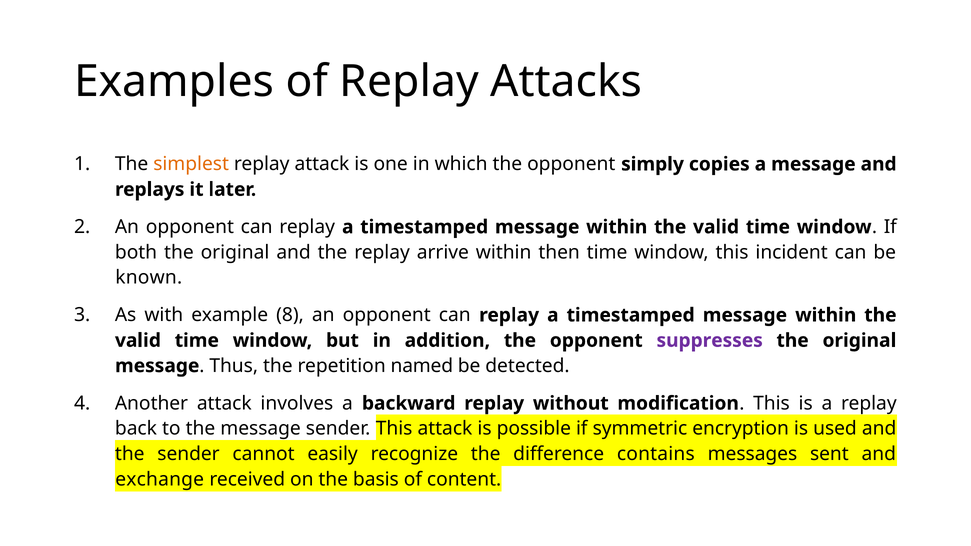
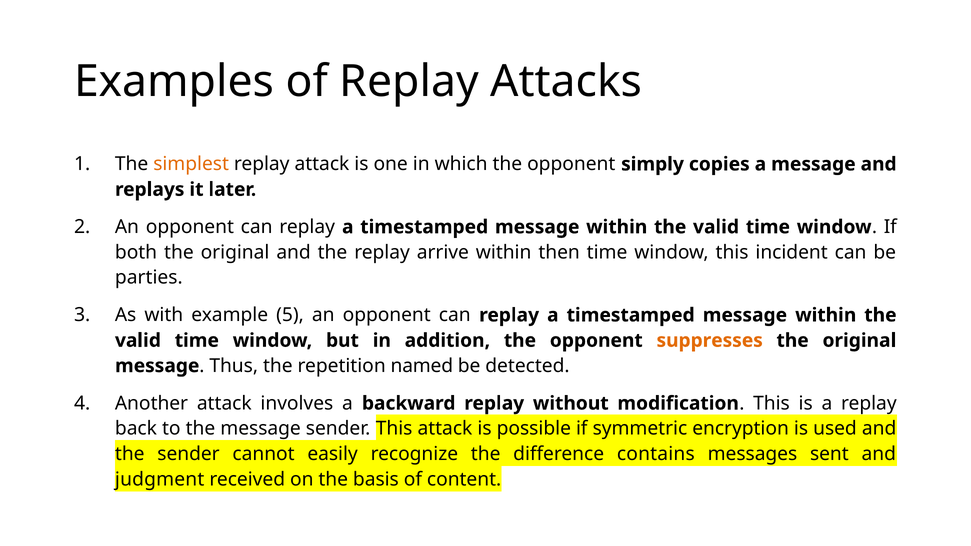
known: known -> parties
8: 8 -> 5
suppresses colour: purple -> orange
exchange: exchange -> judgment
